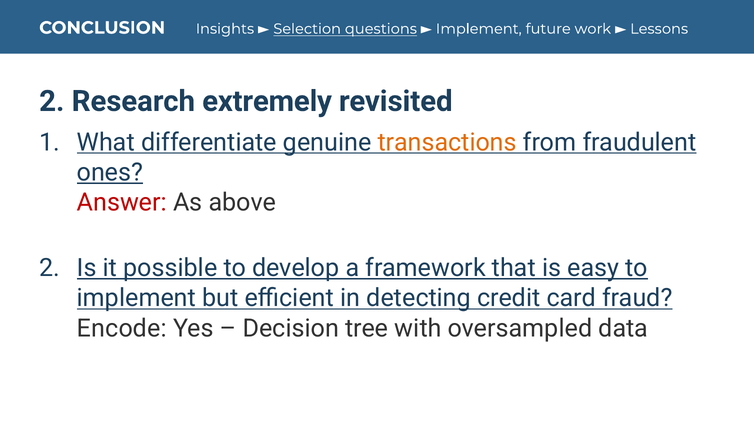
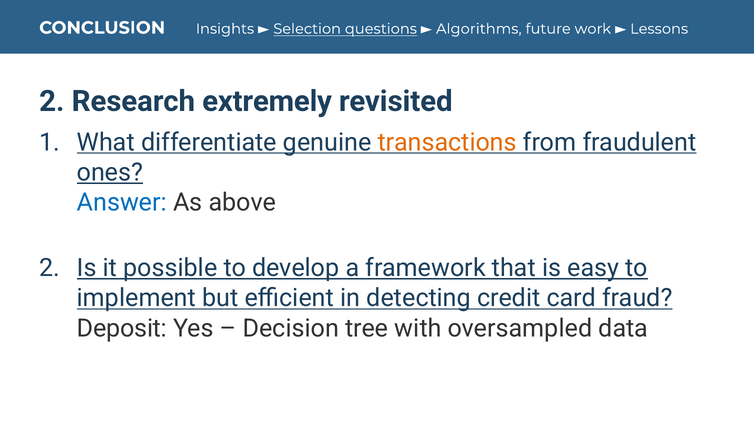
questions Implement: Implement -> Algorithms
Answer colour: red -> blue
Encode: Encode -> Deposit
